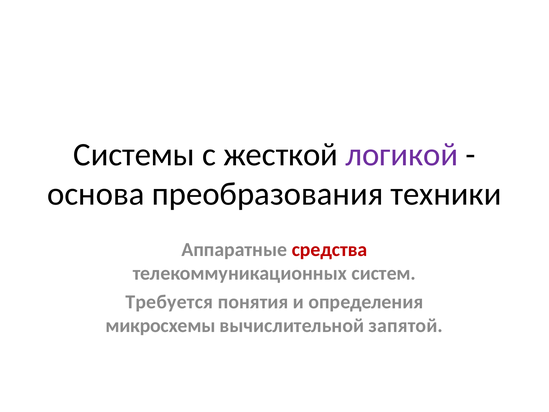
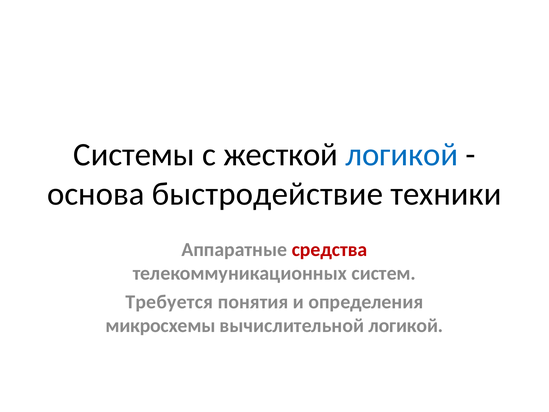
логикой at (402, 155) colour: purple -> blue
преобразования: преобразования -> быстродействие
вычислительной запятой: запятой -> логикой
